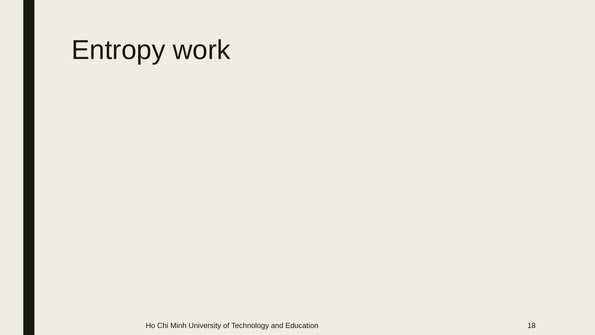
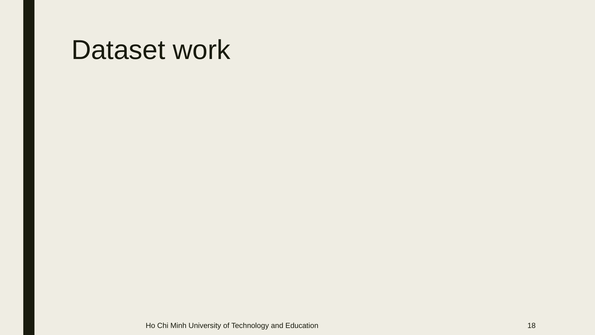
Entropy: Entropy -> Dataset
